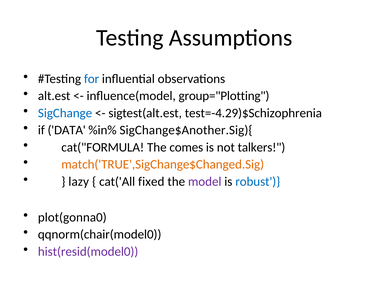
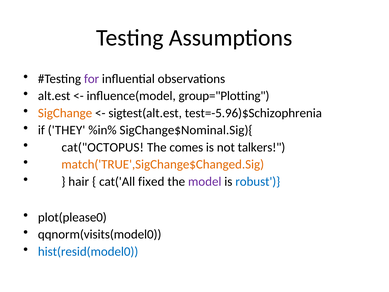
for colour: blue -> purple
SigChange colour: blue -> orange
test=-4.29)$Schizophrenia: test=-4.29)$Schizophrenia -> test=-5.96)$Schizophrenia
DATA: DATA -> THEY
SigChange$Another.Sig){: SigChange$Another.Sig){ -> SigChange$Nominal.Sig){
cat("FORMULA: cat("FORMULA -> cat("OCTOPUS
lazy: lazy -> hair
plot(gonna0: plot(gonna0 -> plot(please0
qqnorm(chair(model0: qqnorm(chair(model0 -> qqnorm(visits(model0
hist(resid(model0 colour: purple -> blue
